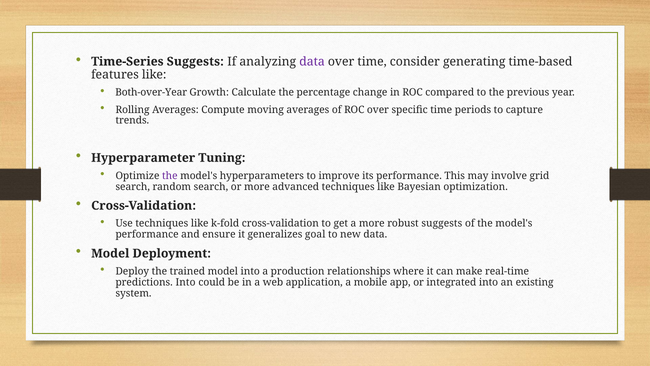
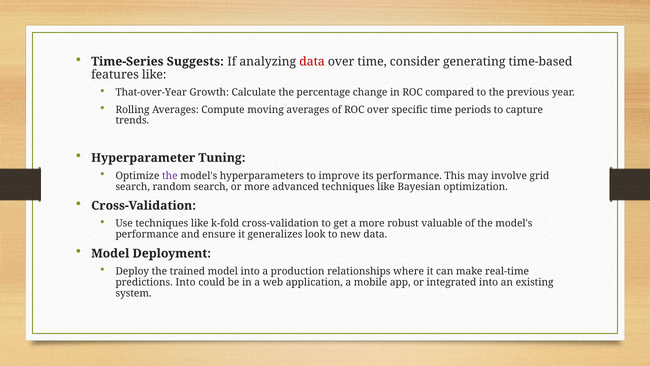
data at (312, 61) colour: purple -> red
Both-over-Year: Both-over-Year -> That-over-Year
robust suggests: suggests -> valuable
goal: goal -> look
